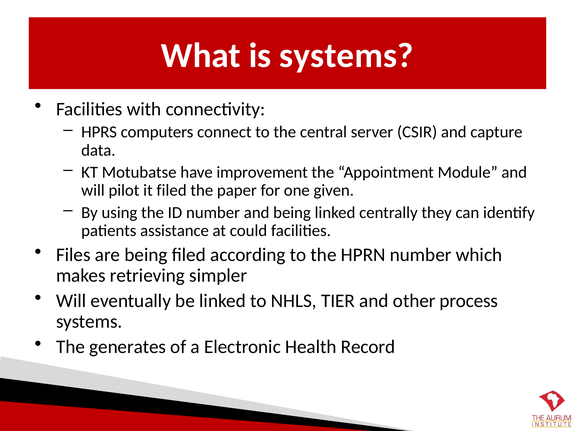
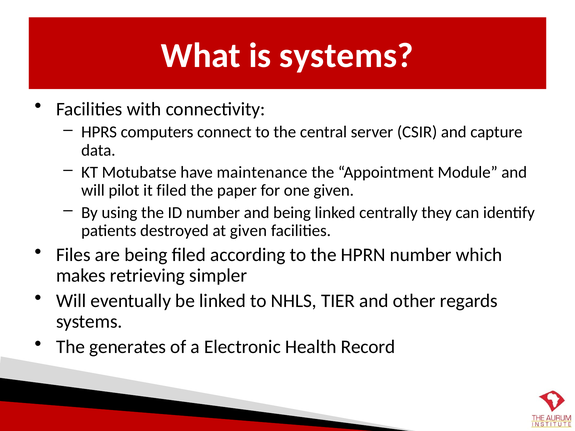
improvement: improvement -> maintenance
assistance: assistance -> destroyed
at could: could -> given
process: process -> regards
